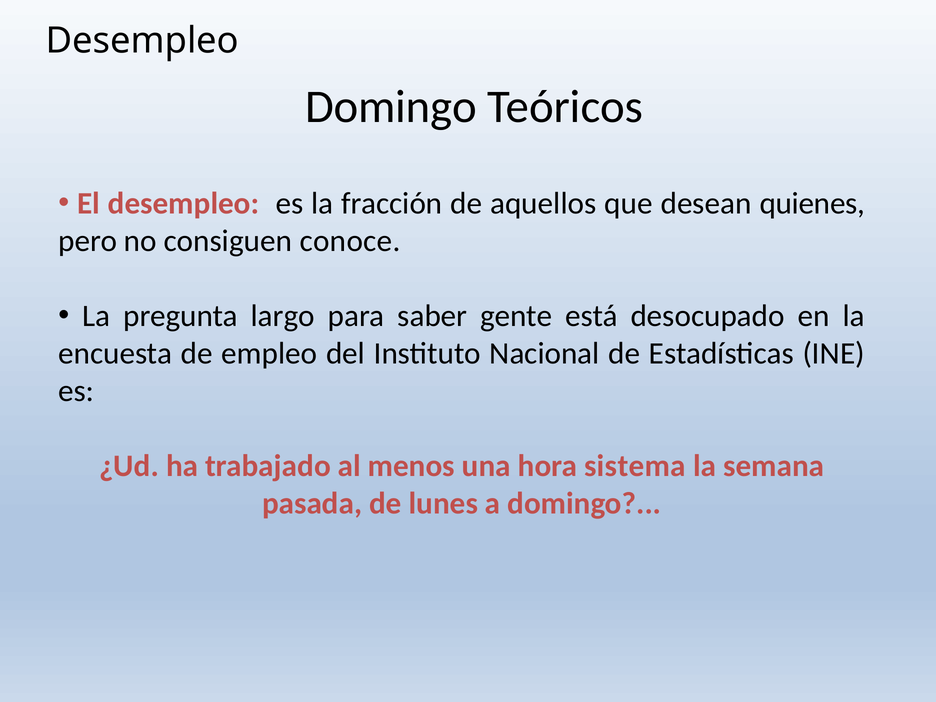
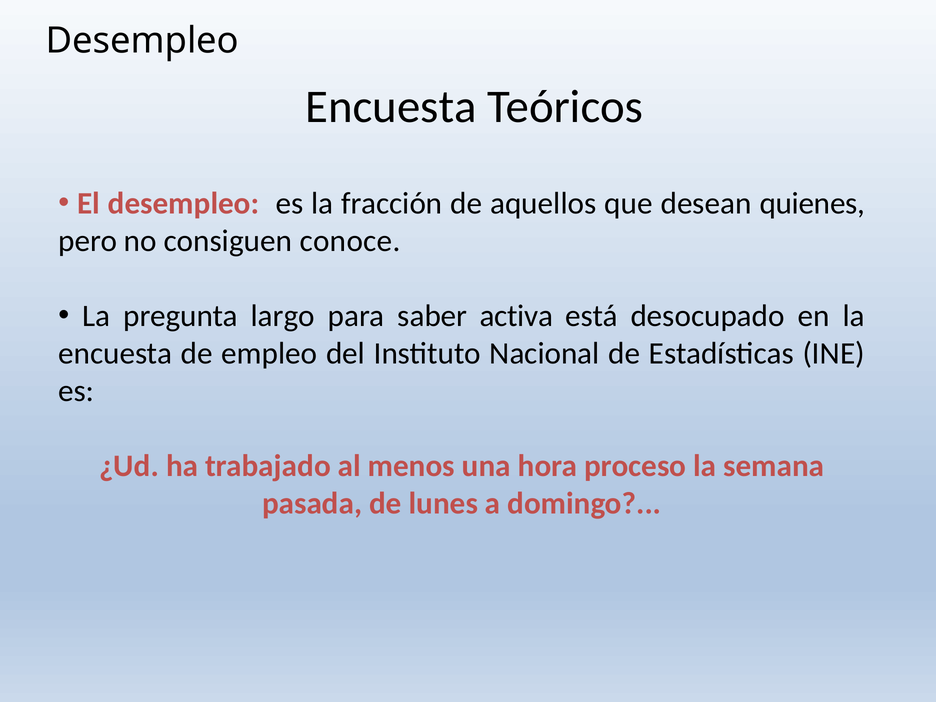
Domingo at (391, 107): Domingo -> Encuesta
gente: gente -> activa
sistema: sistema -> proceso
